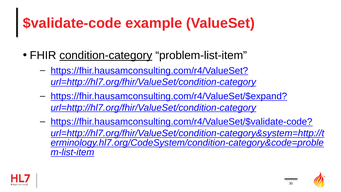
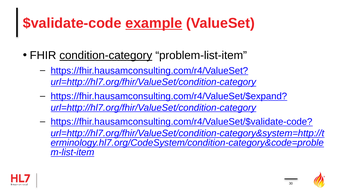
example underline: none -> present
